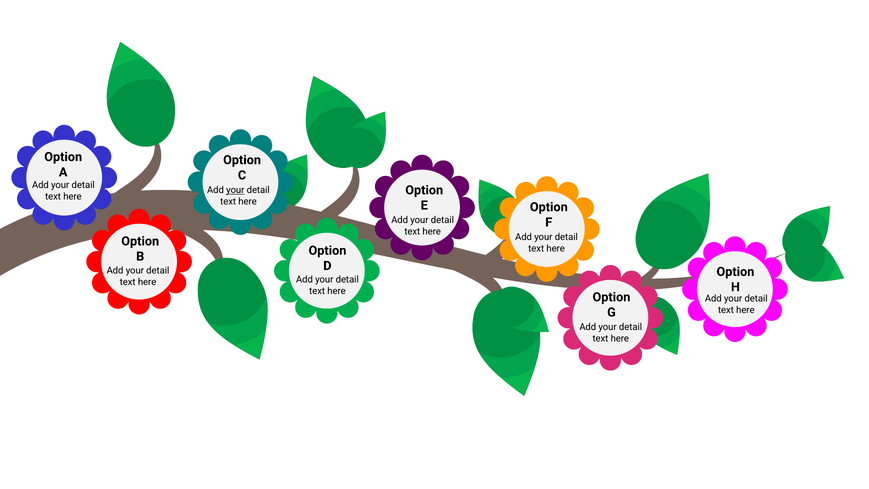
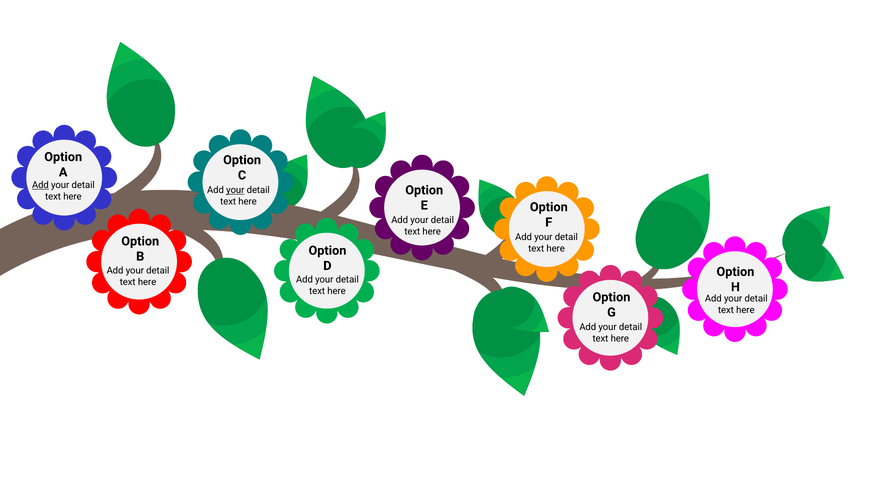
Add at (40, 185) underline: none -> present
